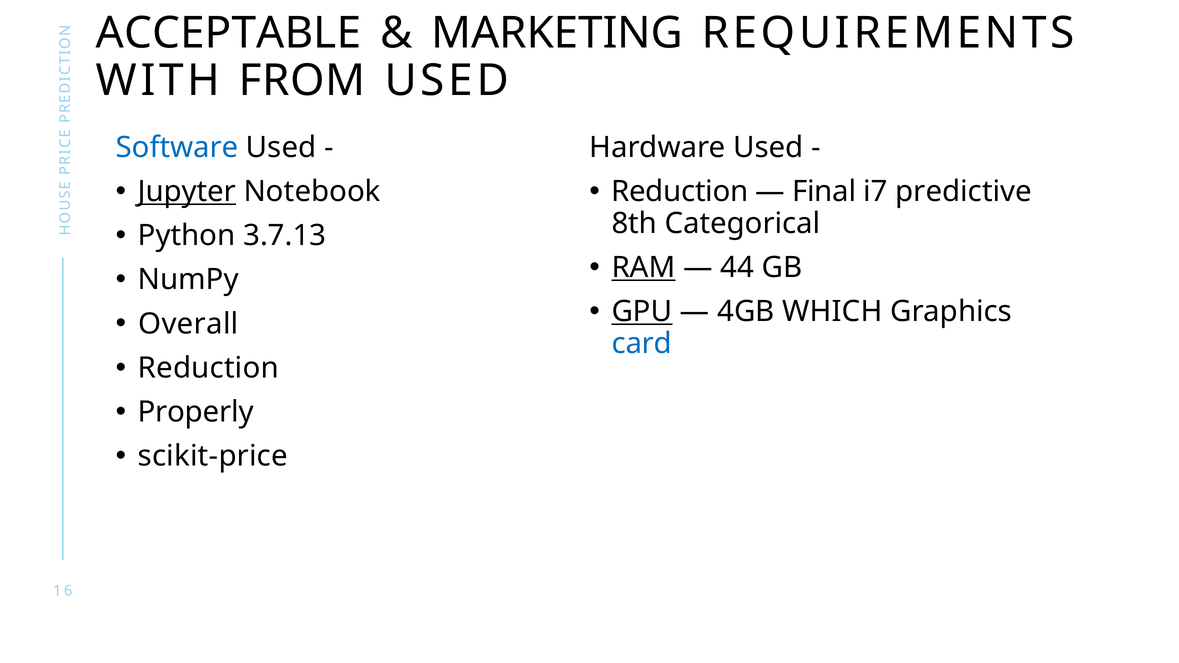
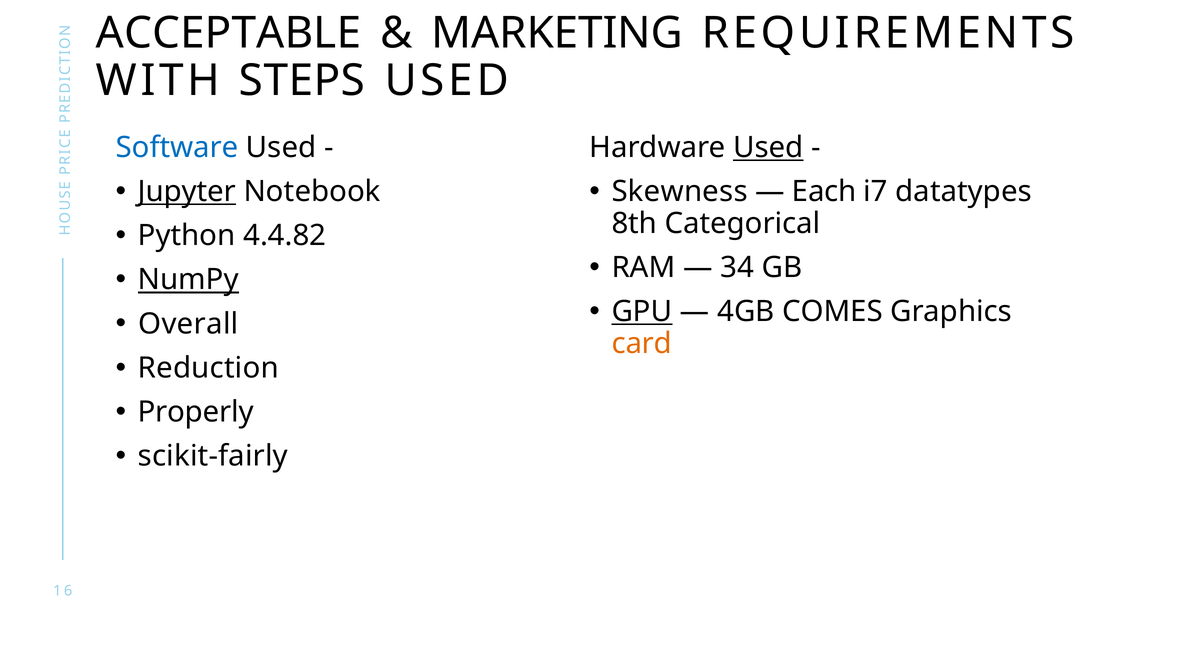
FROM: FROM -> STEPS
Used at (768, 148) underline: none -> present
Reduction at (680, 192): Reduction -> Skewness
Final: Final -> Each
predictive: predictive -> datatypes
3.7.13: 3.7.13 -> 4.4.82
RAM underline: present -> none
44: 44 -> 34
NumPy underline: none -> present
WHICH: WHICH -> COMES
card colour: blue -> orange
scikit-price: scikit-price -> scikit-fairly
